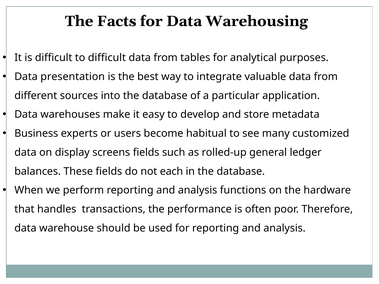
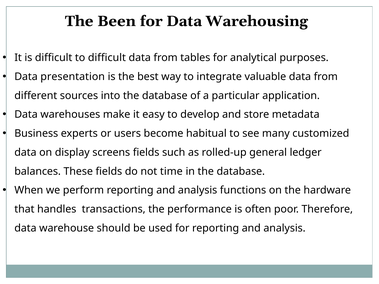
Facts: Facts -> Been
each: each -> time
